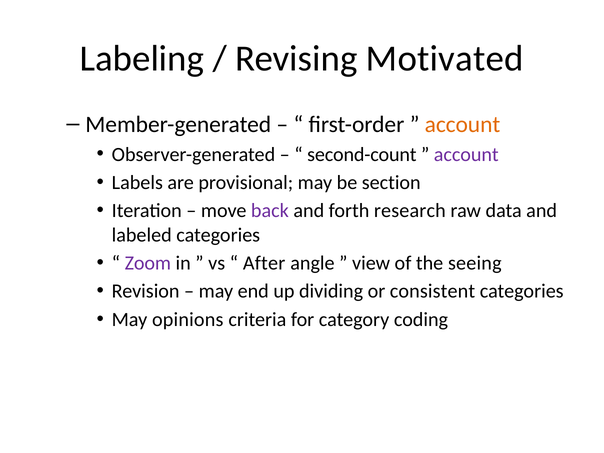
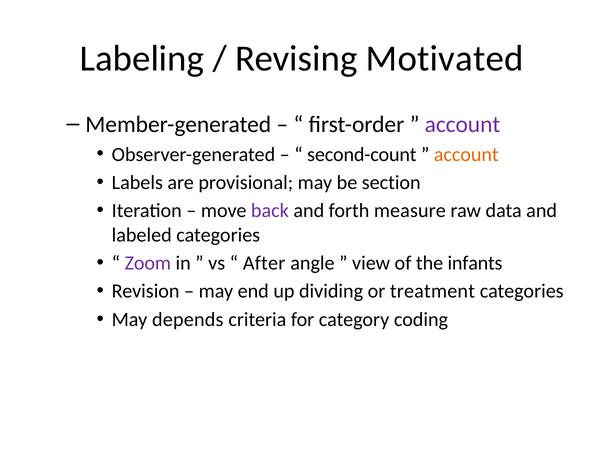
account at (462, 124) colour: orange -> purple
account at (466, 154) colour: purple -> orange
research: research -> measure
seeing: seeing -> infants
consistent: consistent -> treatment
opinions: opinions -> depends
